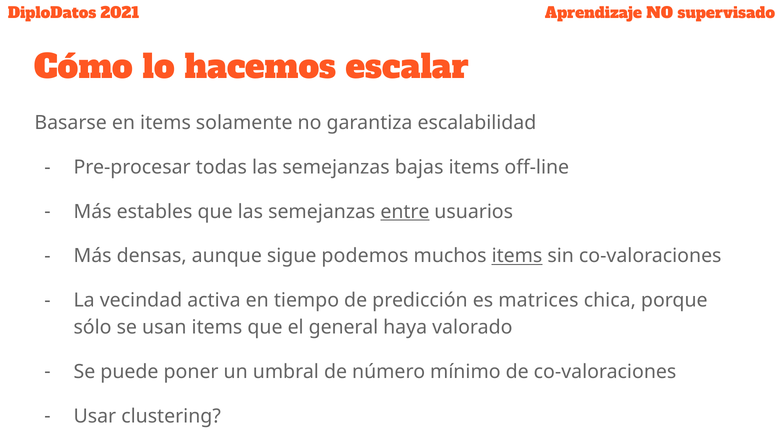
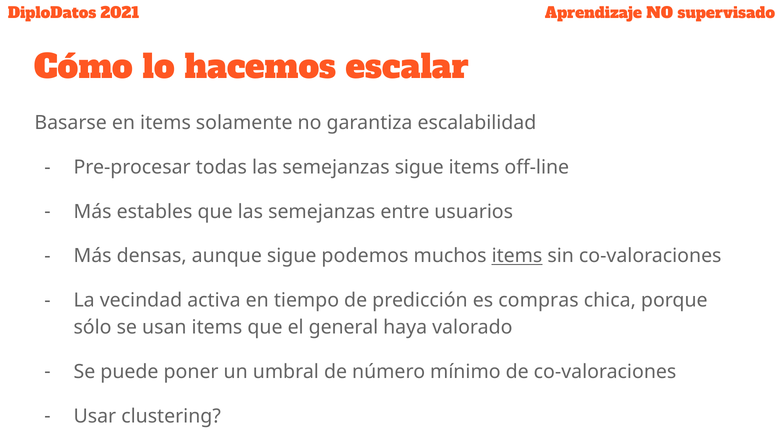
semejanzas bajas: bajas -> sigue
entre underline: present -> none
matrices: matrices -> compras
